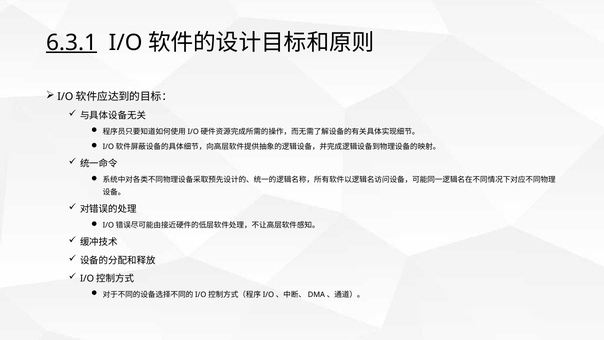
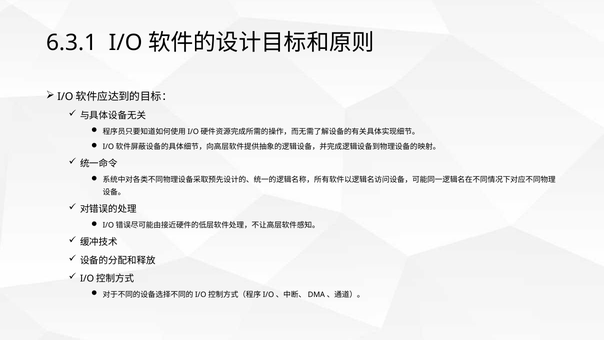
6.3.1 underline: present -> none
